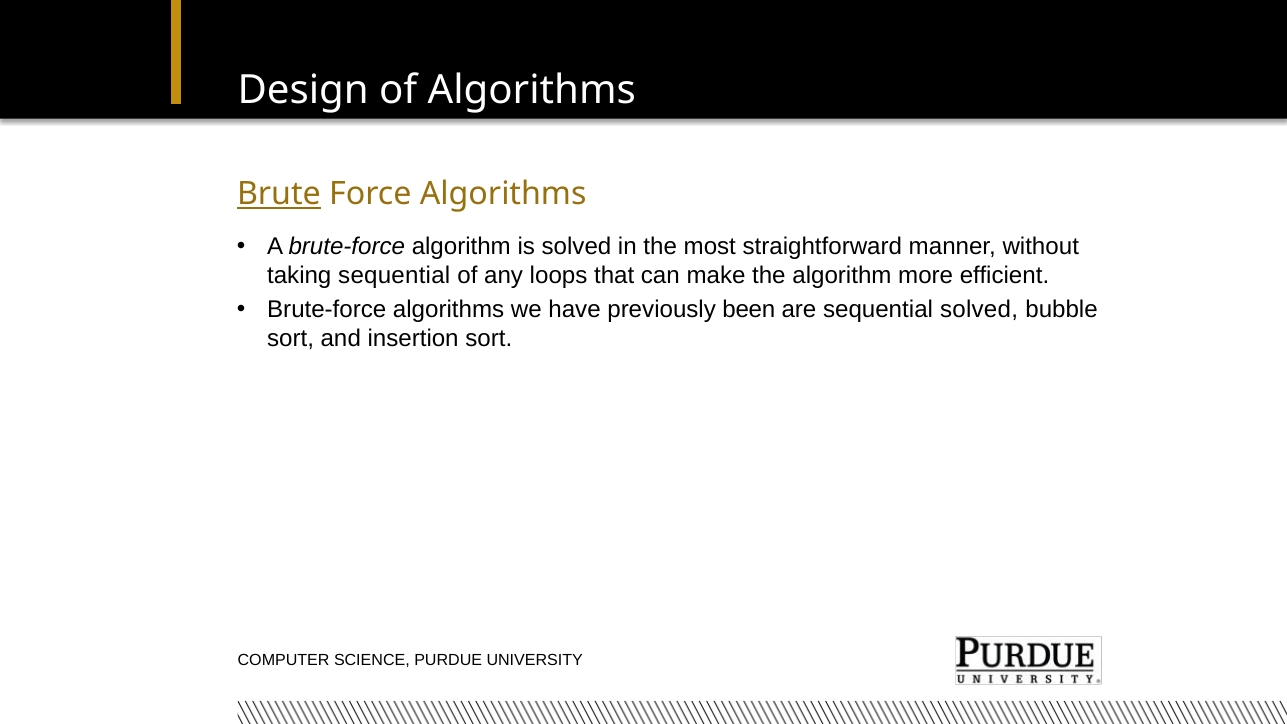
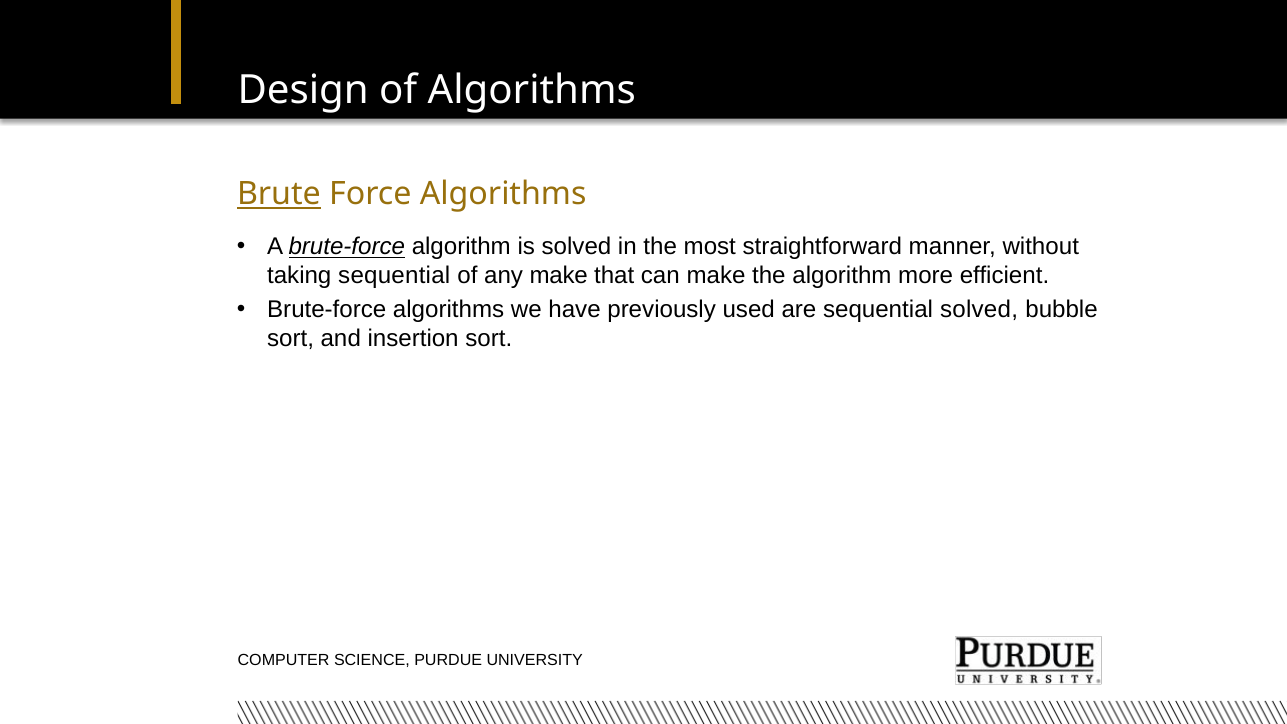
brute-force at (347, 247) underline: none -> present
any loops: loops -> make
been: been -> used
